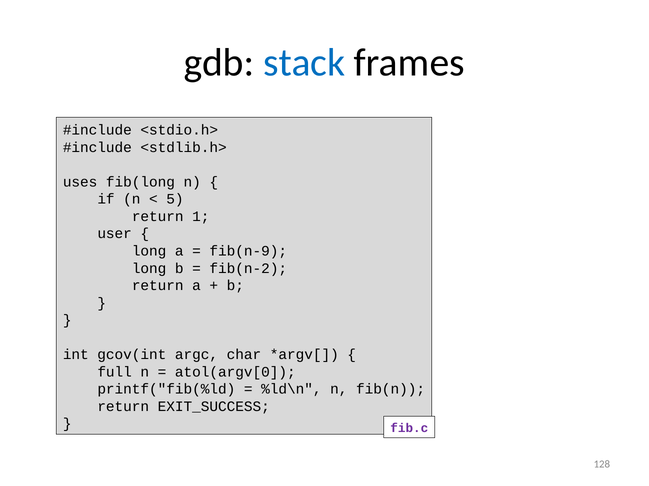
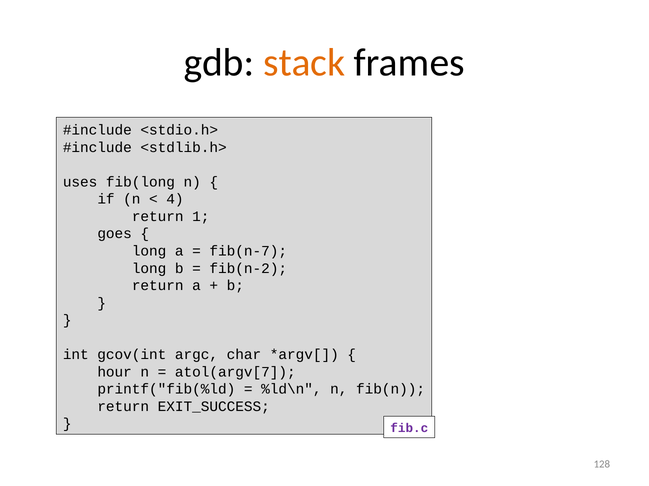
stack colour: blue -> orange
5: 5 -> 4
user: user -> goes
fib(n-9: fib(n-9 -> fib(n-7
full: full -> hour
atol(argv[0: atol(argv[0 -> atol(argv[7
